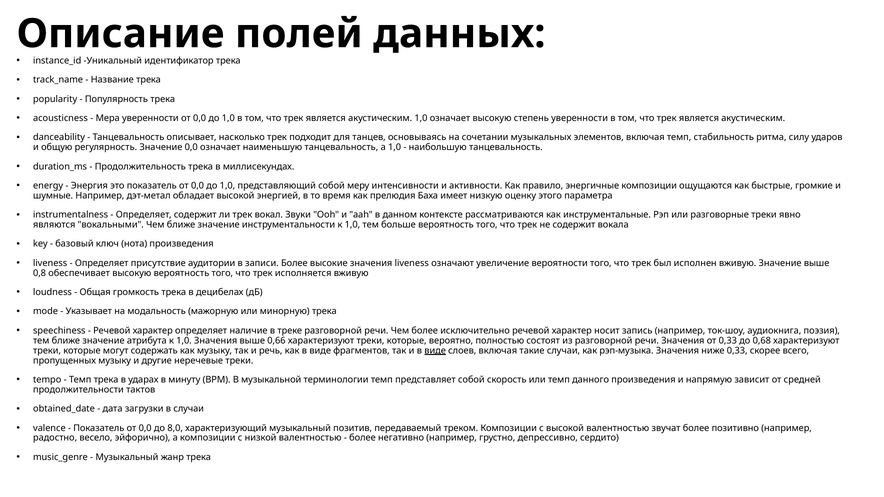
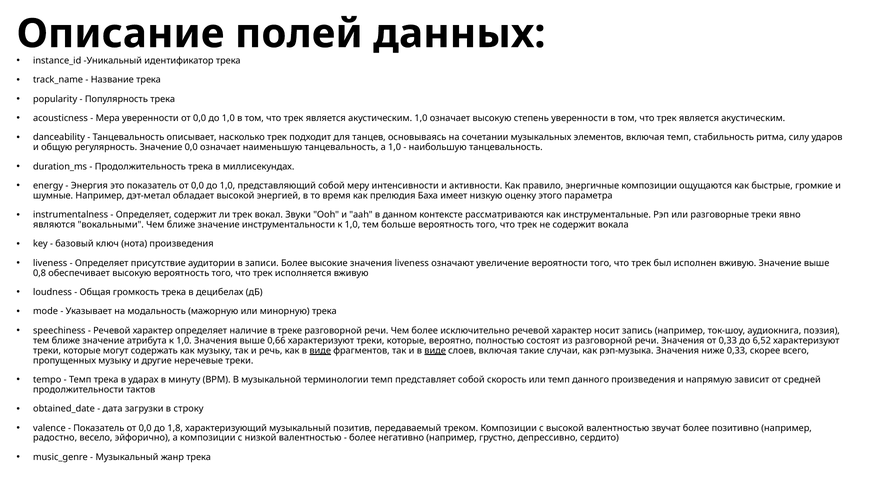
0,68: 0,68 -> 6,52
виде at (320, 351) underline: none -> present
в случаи: случаи -> строку
8,0: 8,0 -> 1,8
